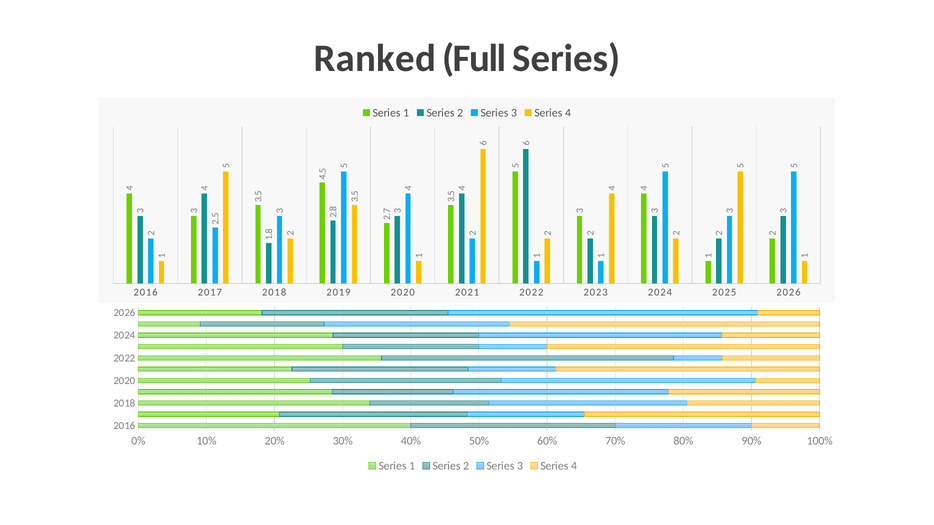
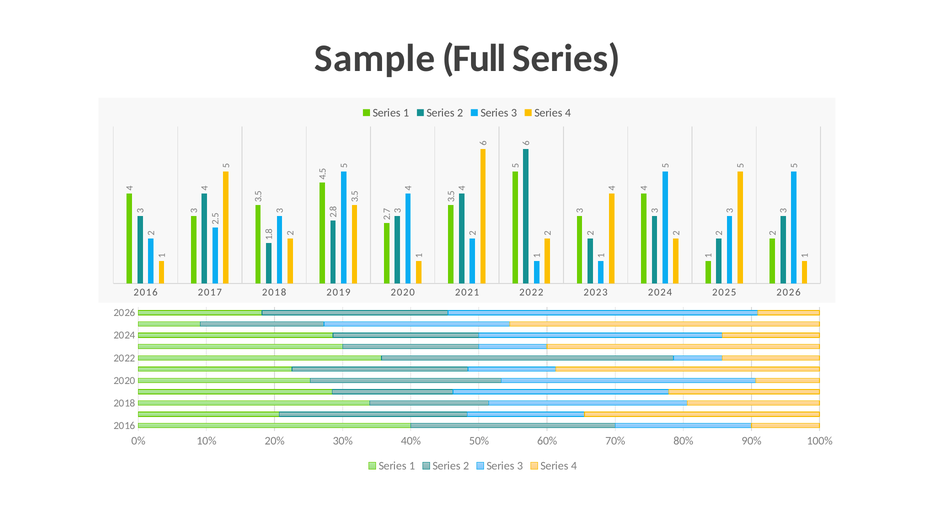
Ranked: Ranked -> Sample
